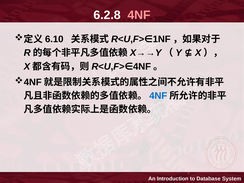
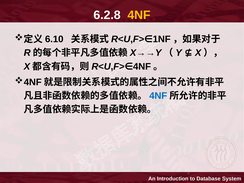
4NF at (139, 15) colour: pink -> yellow
